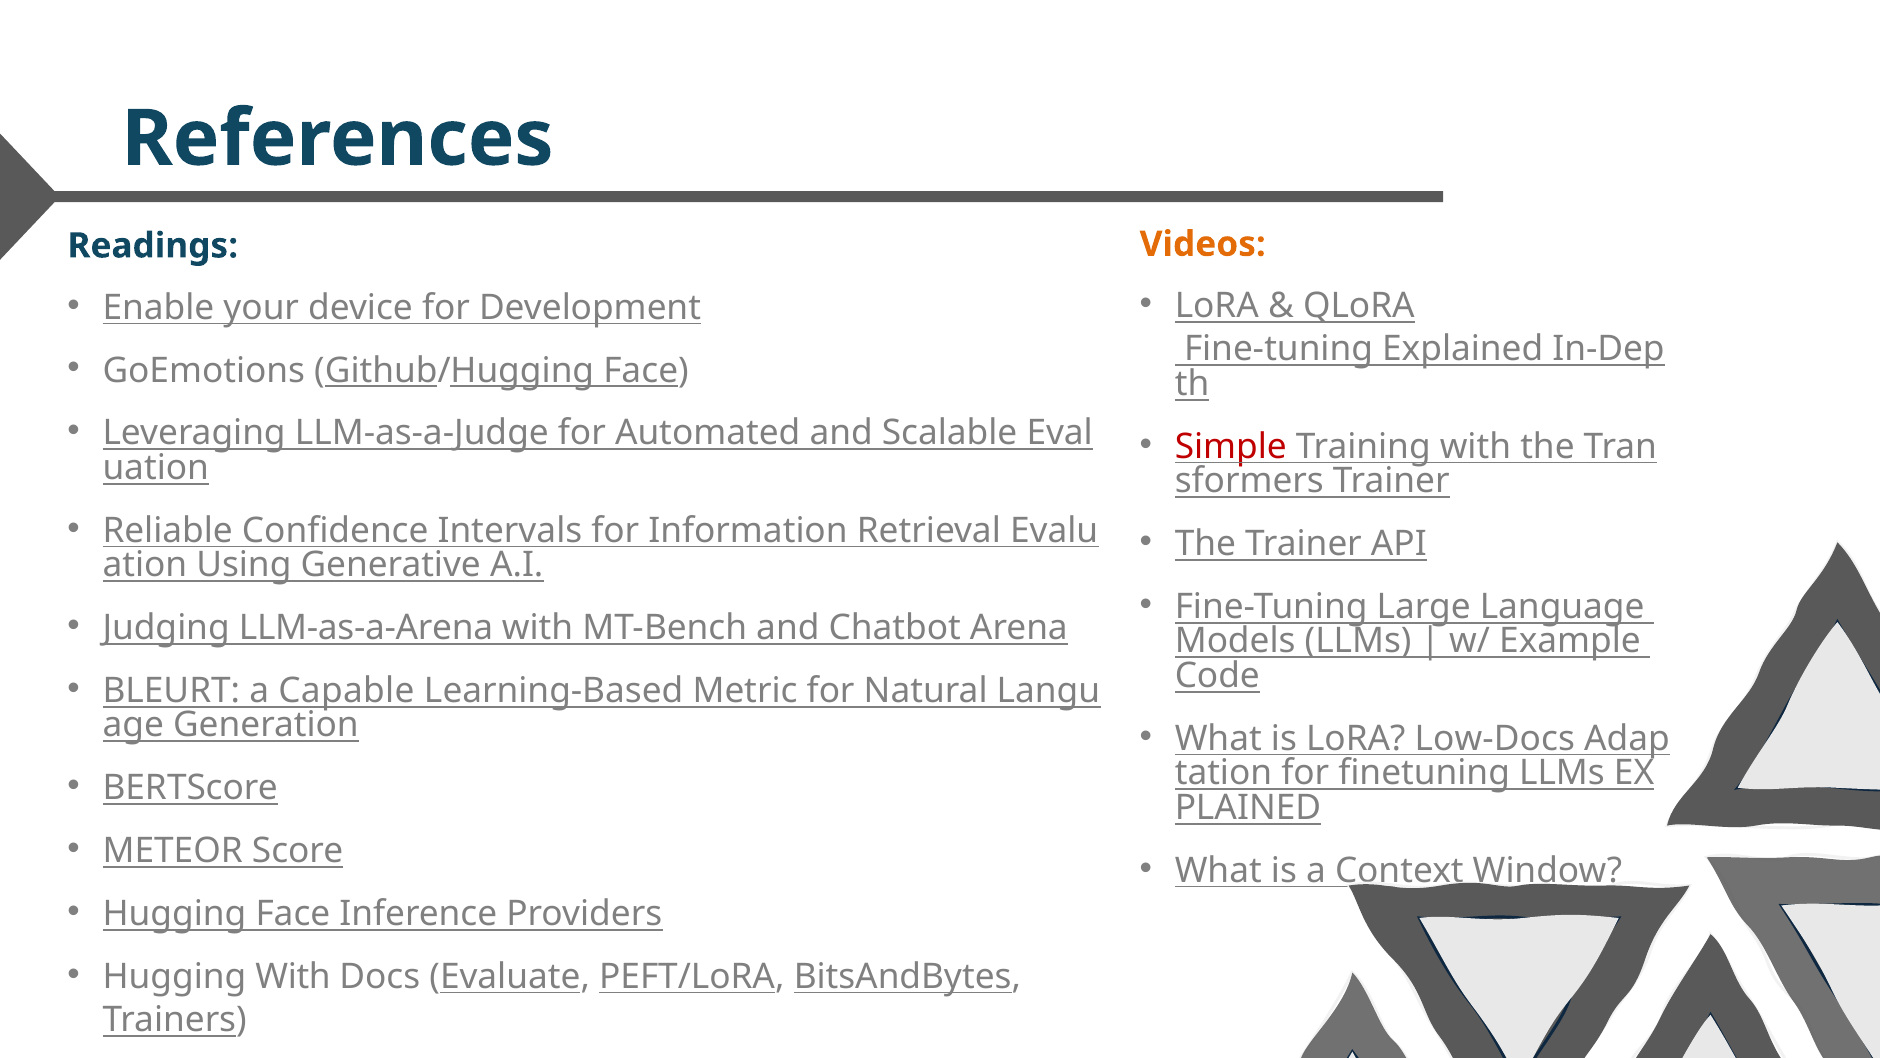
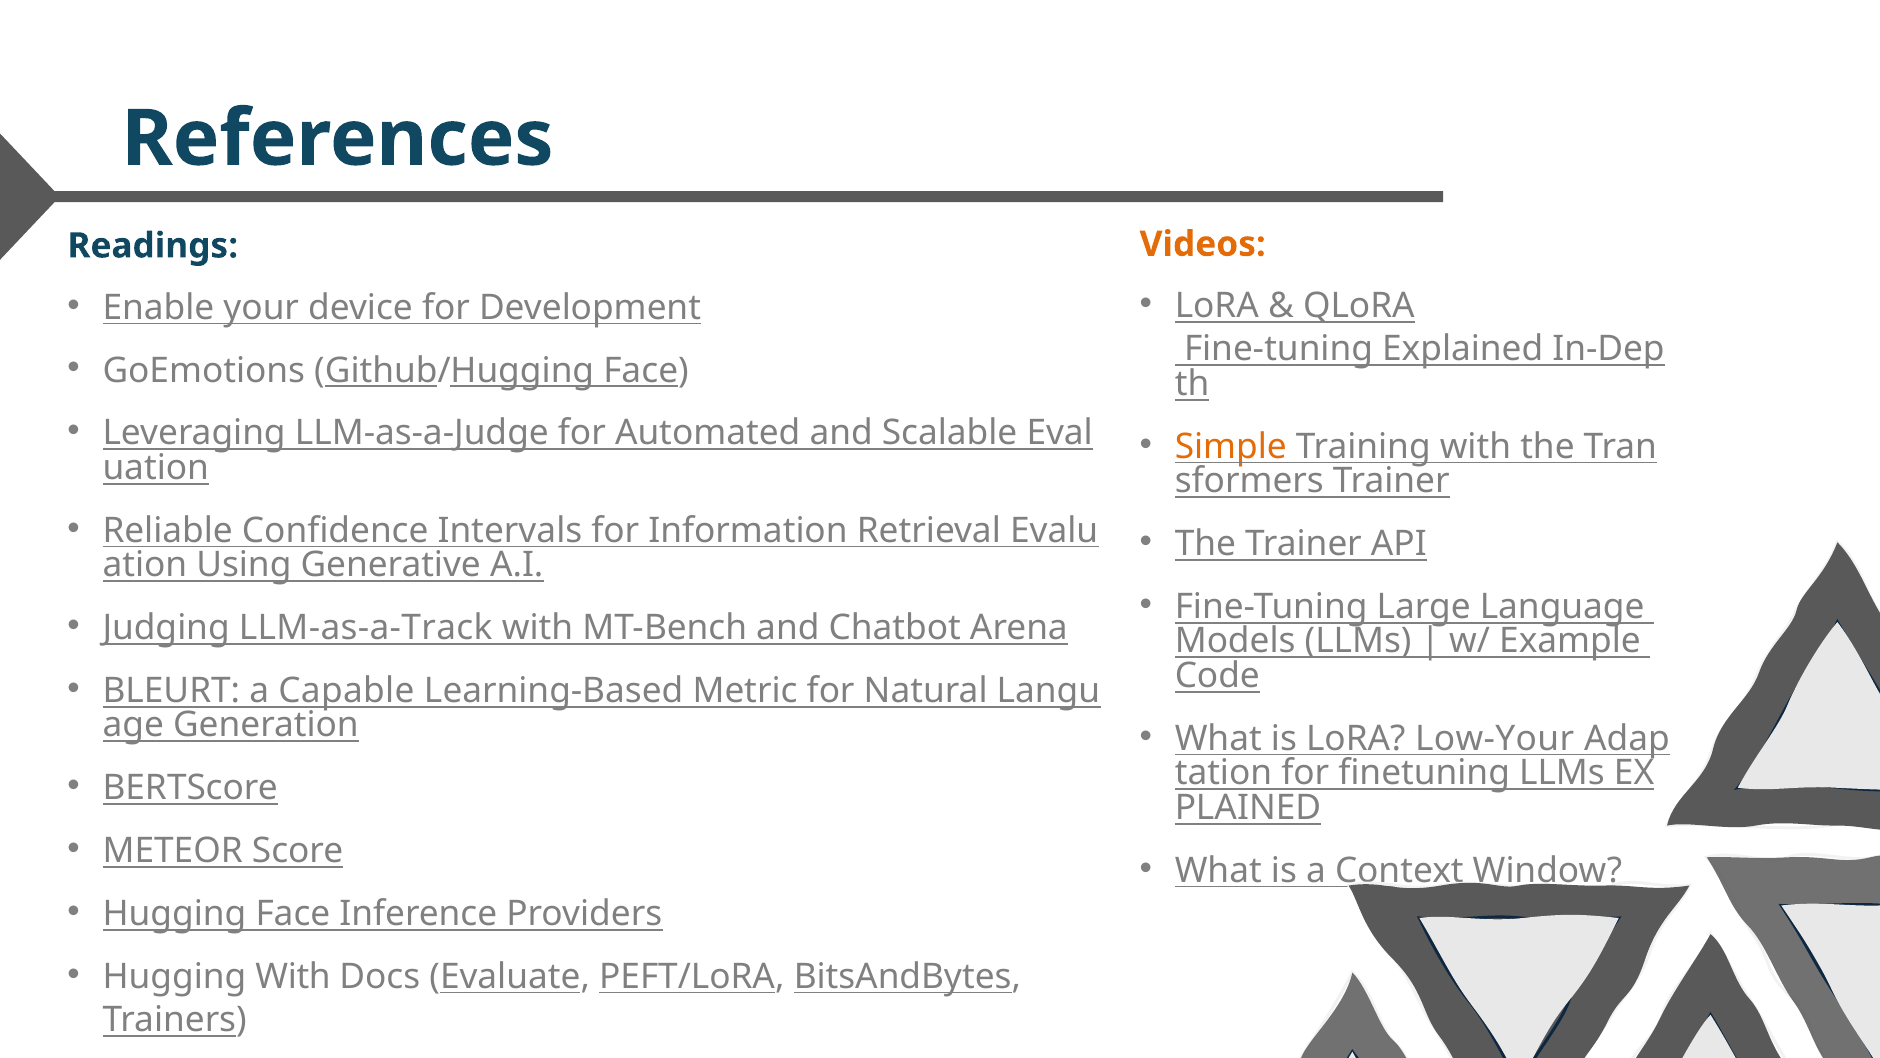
Simple colour: red -> orange
LLM-as-a-Arena: LLM-as-a-Arena -> LLM-as-a-Track
Low-Docs: Low-Docs -> Low-Your
